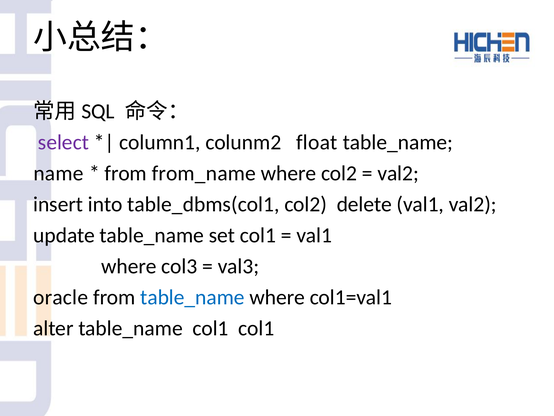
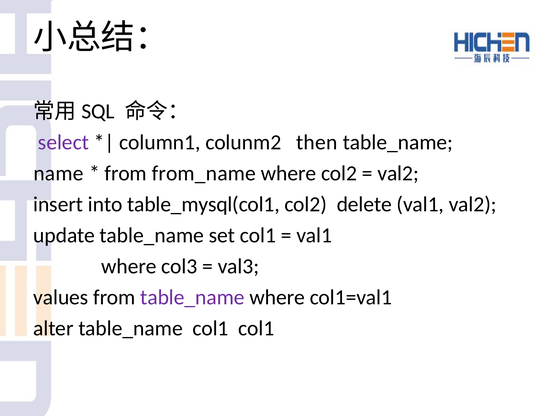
float: float -> then
table_dbms(col1: table_dbms(col1 -> table_mysql(col1
oracle: oracle -> values
table_name at (192, 297) colour: blue -> purple
